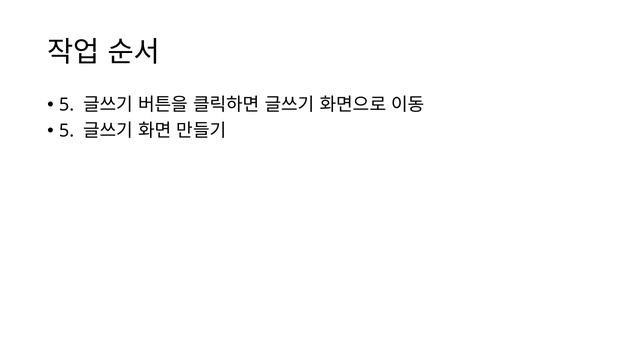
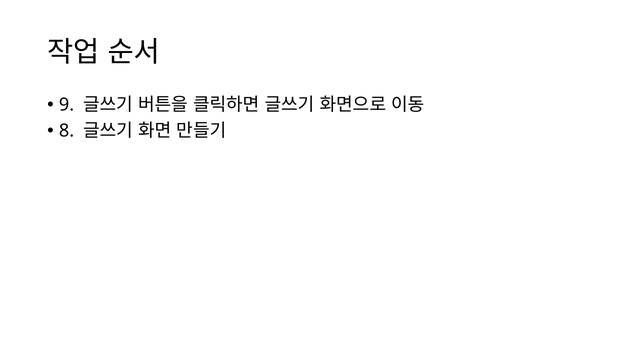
5 at (67, 105): 5 -> 9
5 at (67, 131): 5 -> 8
